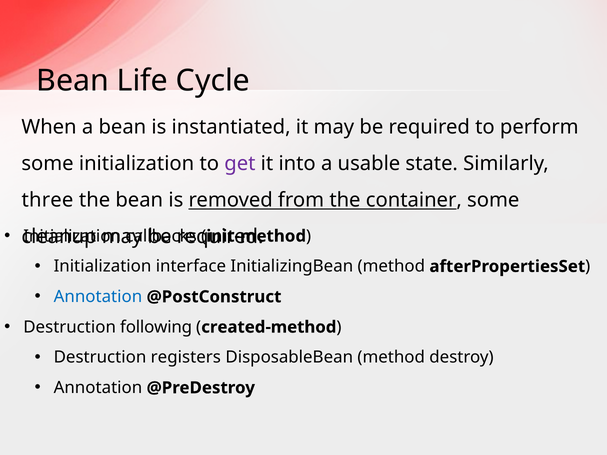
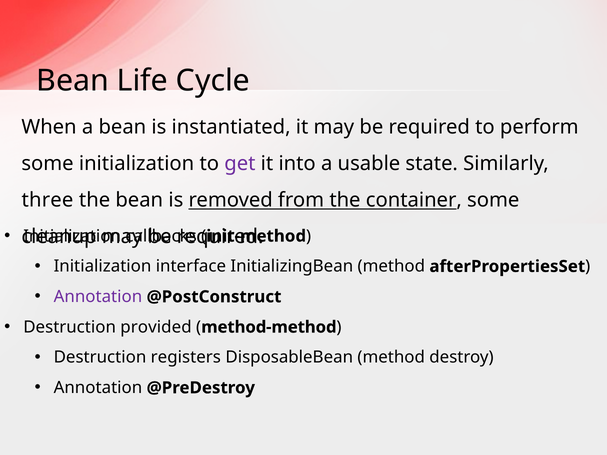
Annotation at (98, 297) colour: blue -> purple
following: following -> provided
created-method: created-method -> method-method
